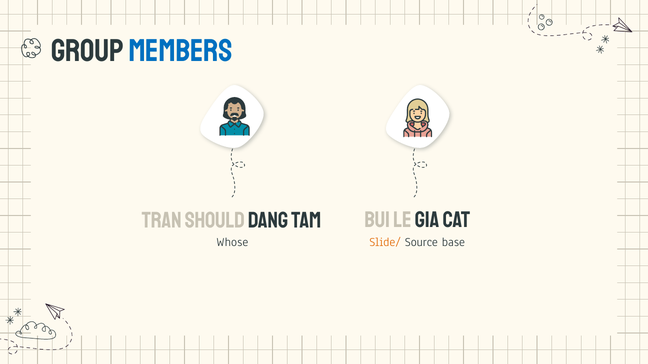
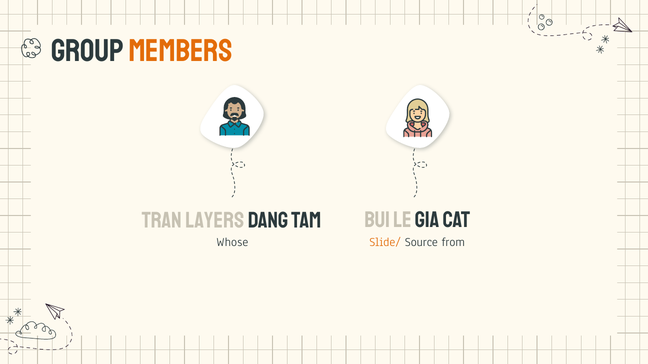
MEMBERS colour: blue -> orange
should: should -> layers
base: base -> from
